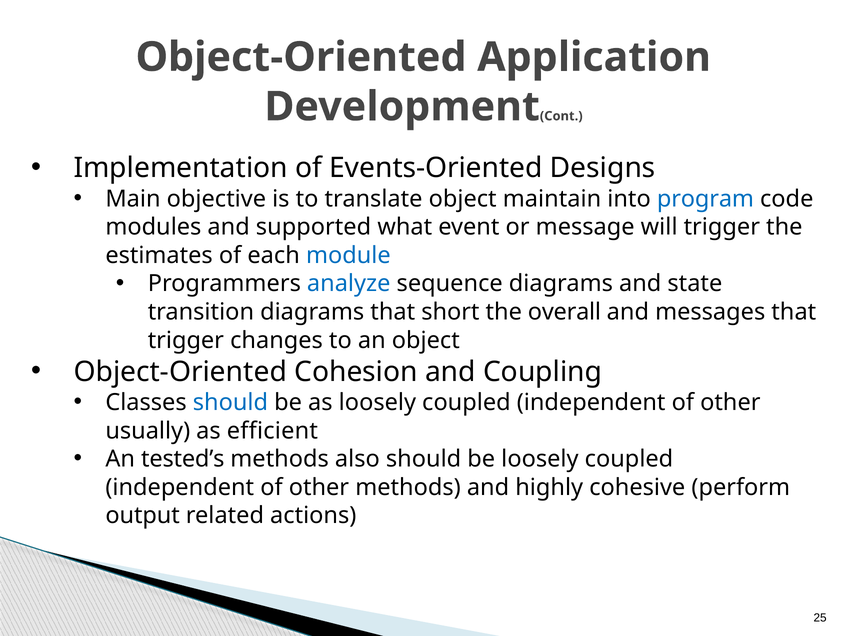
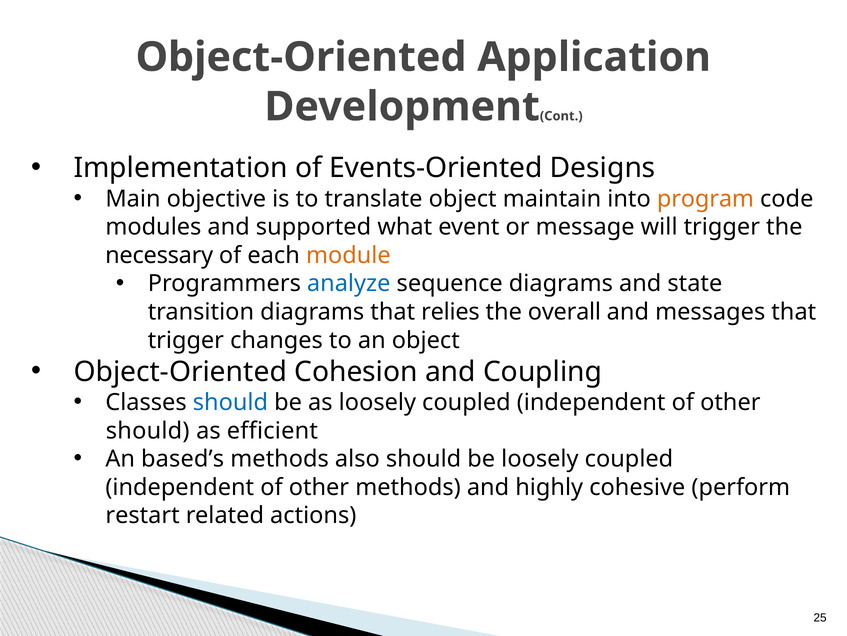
program colour: blue -> orange
estimates: estimates -> necessary
module colour: blue -> orange
short: short -> relies
usually at (148, 430): usually -> should
tested’s: tested’s -> based’s
output: output -> restart
